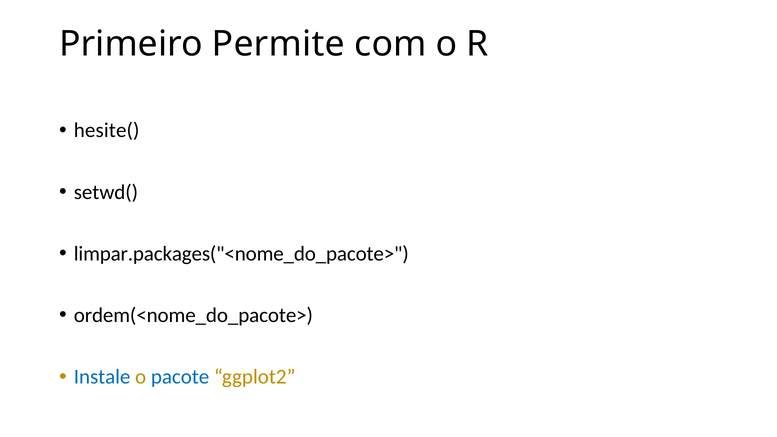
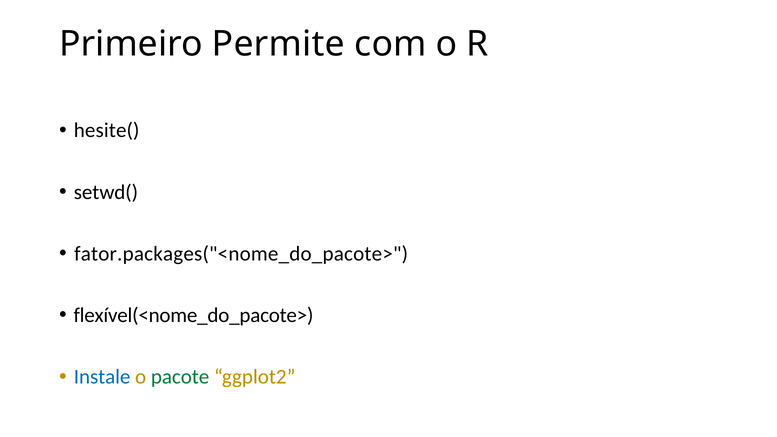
limpar.packages("<nome_do_pacote>: limpar.packages("<nome_do_pacote> -> fator.packages("<nome_do_pacote>
ordem(<nome_do_pacote>: ordem(<nome_do_pacote> -> flexível(<nome_do_pacote>
pacote colour: blue -> green
